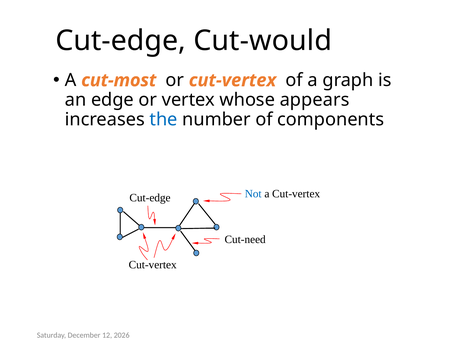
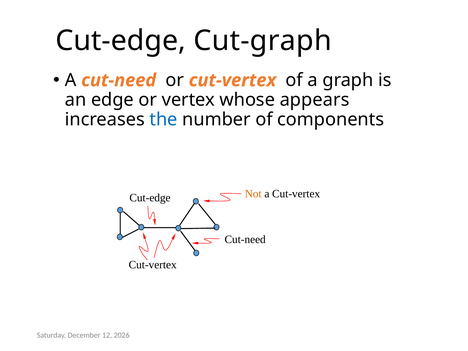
Cut-would: Cut-would -> Cut-graph
A cut-most: cut-most -> cut-need
Not colour: blue -> orange
